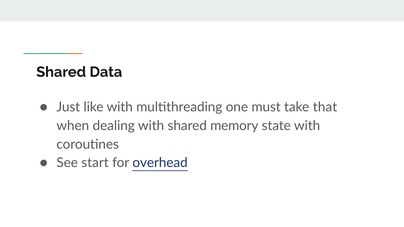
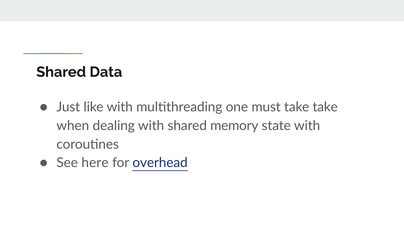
take that: that -> take
start: start -> here
